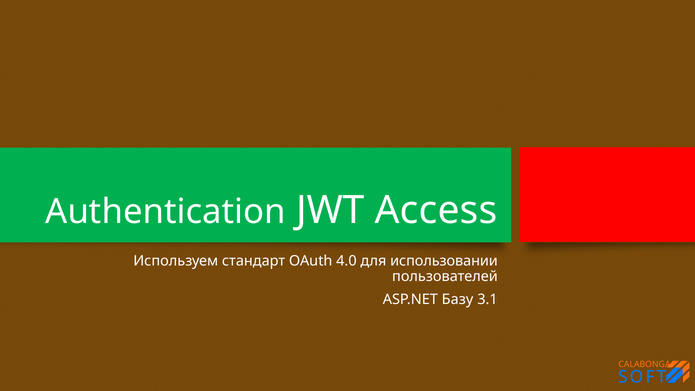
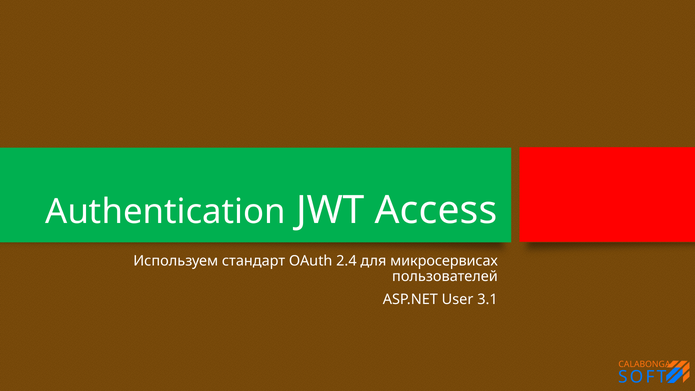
4.0: 4.0 -> 2.4
использовании: использовании -> микросервисах
Базу: Базу -> User
